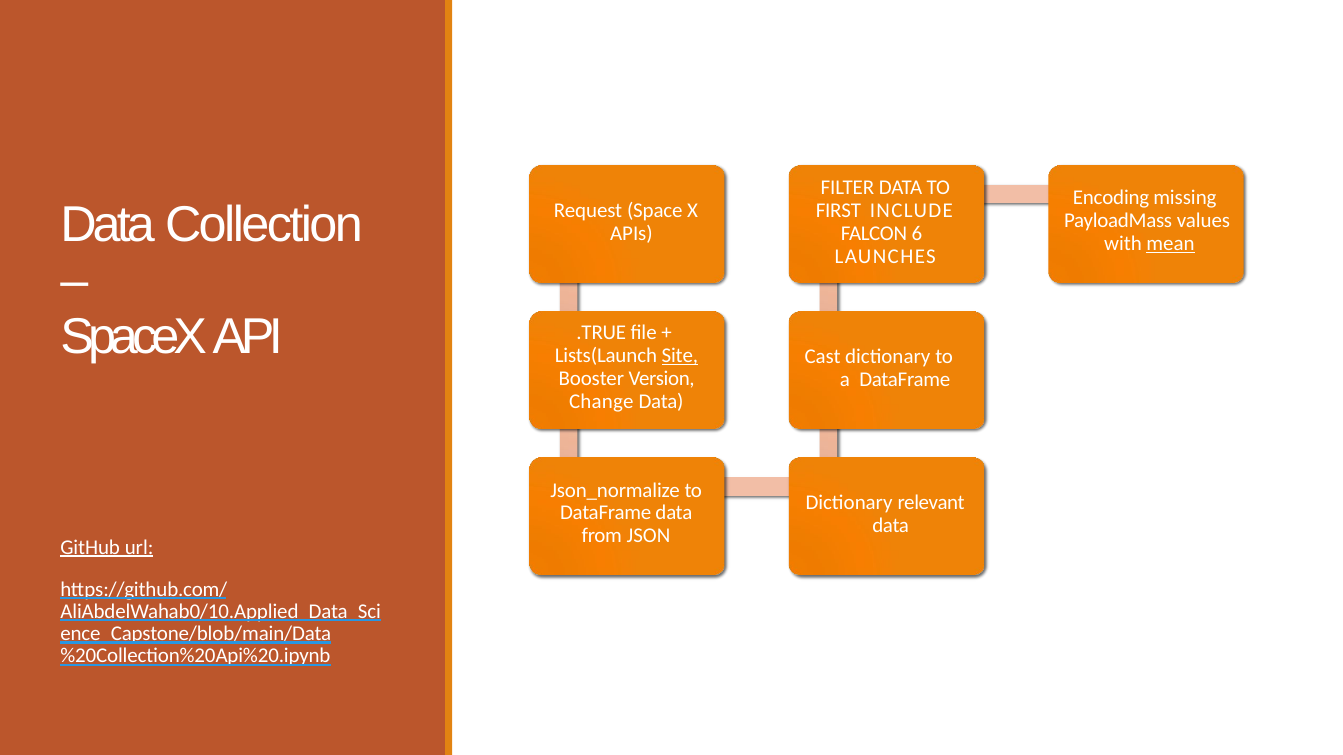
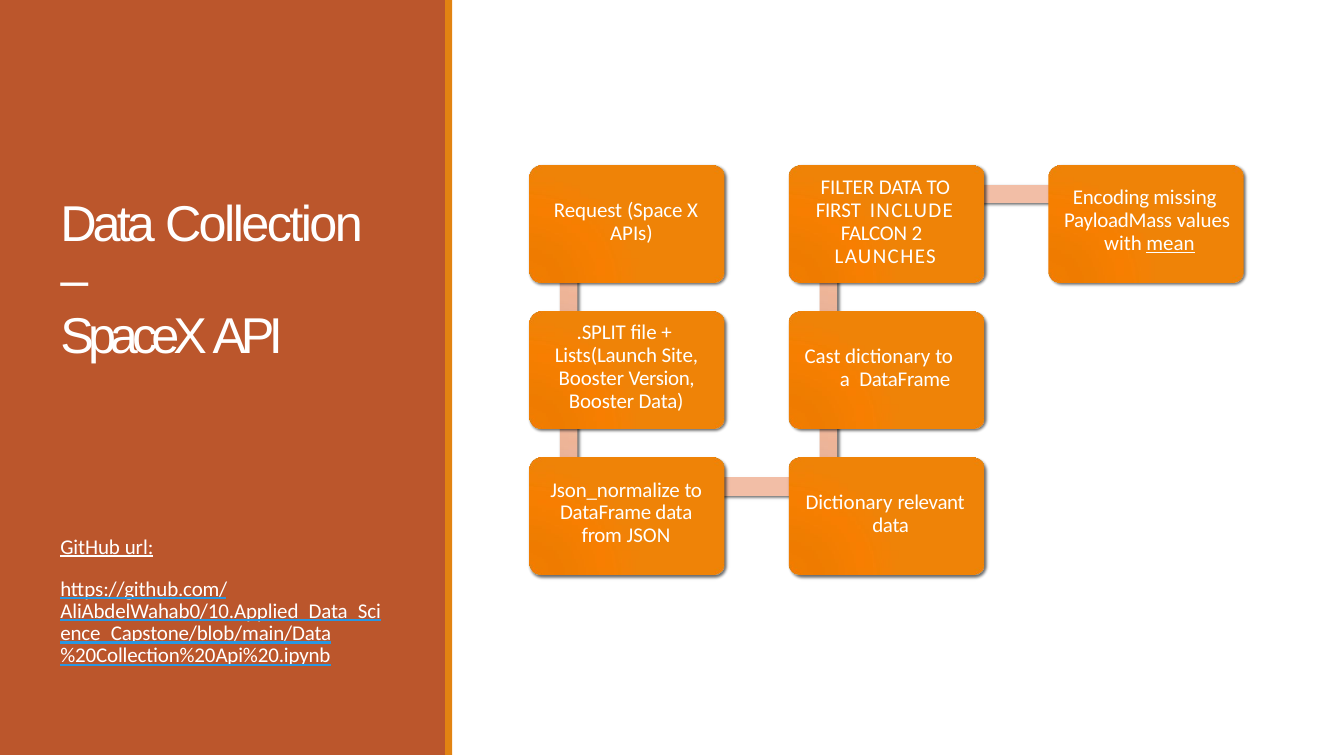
6: 6 -> 2
.TRUE: .TRUE -> .SPLIT
Site underline: present -> none
Change at (601, 402): Change -> Booster
